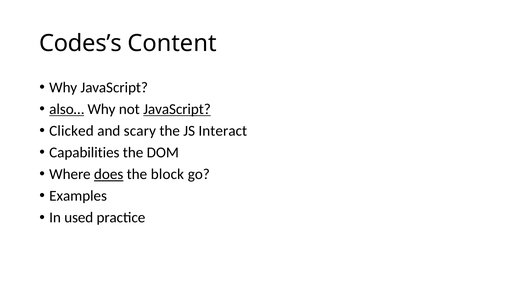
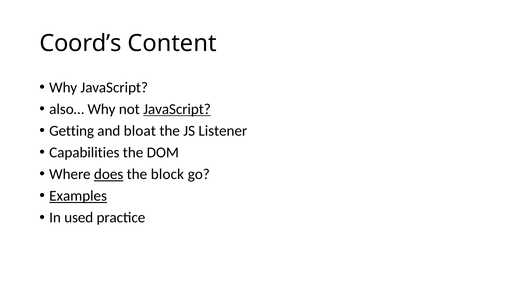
Codes’s: Codes’s -> Coord’s
also… underline: present -> none
Clicked: Clicked -> Getting
scary: scary -> bloat
Interact: Interact -> Listener
Examples underline: none -> present
